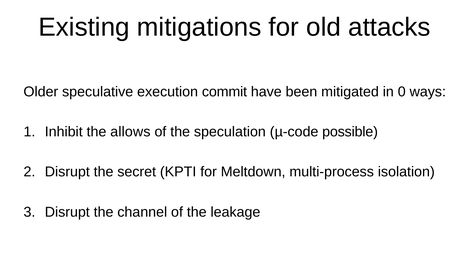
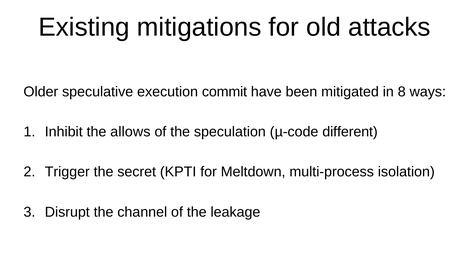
0: 0 -> 8
possible: possible -> different
Disrupt at (67, 172): Disrupt -> Trigger
